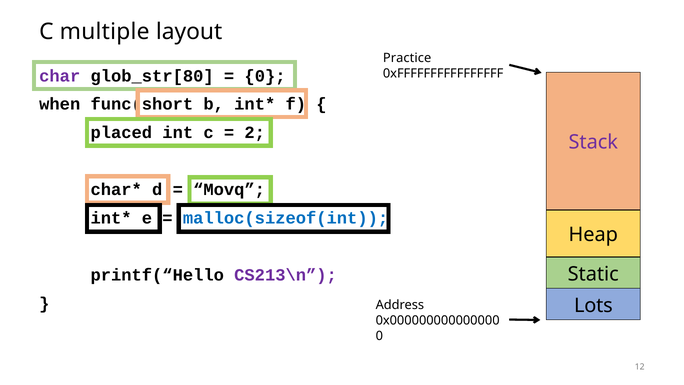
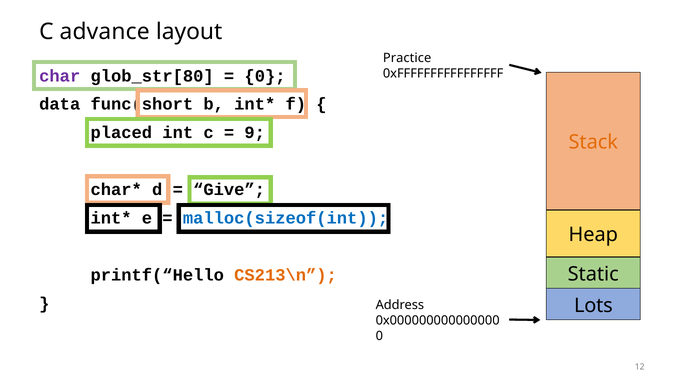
multiple: multiple -> advance
when: when -> data
2: 2 -> 9
Stack colour: purple -> orange
Movq: Movq -> Give
CS213\n colour: purple -> orange
